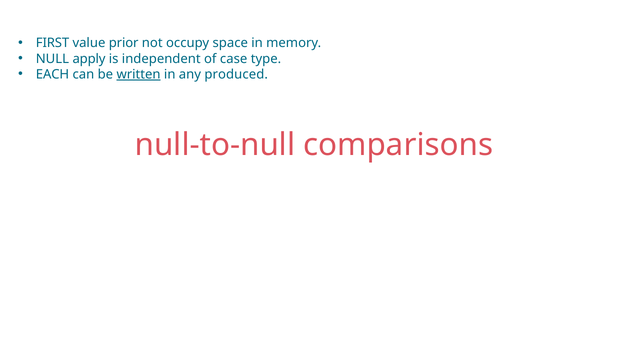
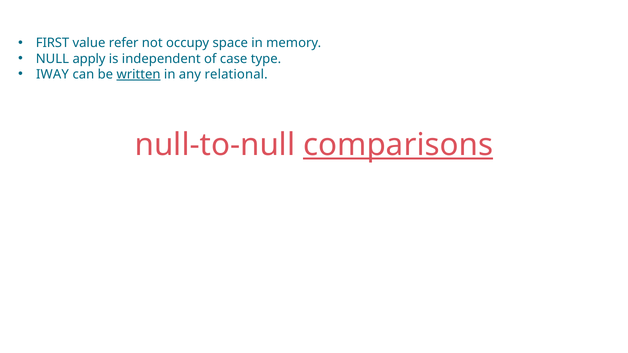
prior: prior -> refer
EACH: EACH -> IWAY
produced: produced -> relational
comparisons underline: none -> present
